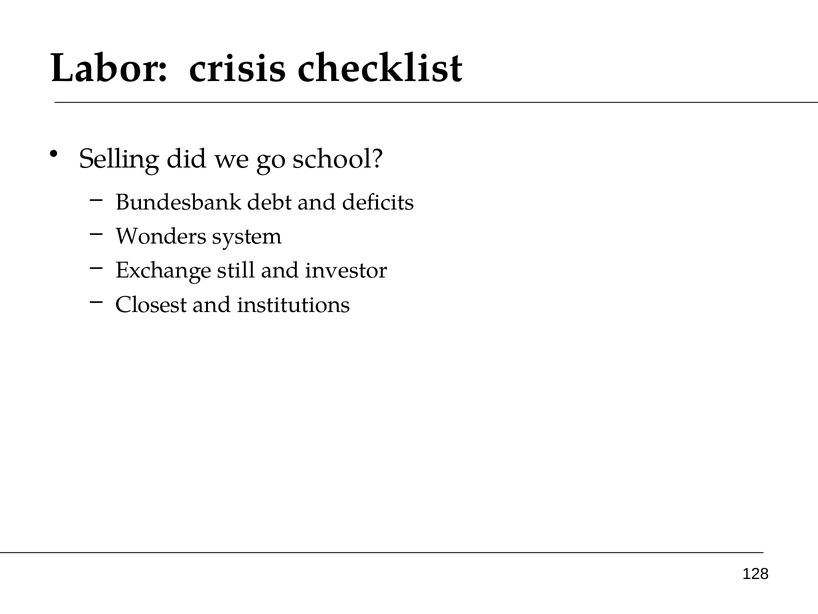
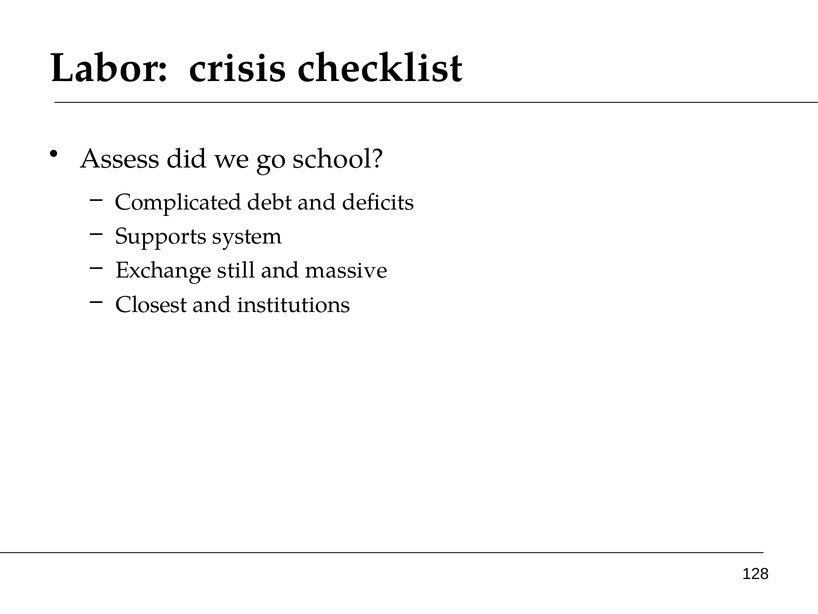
Selling: Selling -> Assess
Bundesbank: Bundesbank -> Complicated
Wonders: Wonders -> Supports
investor: investor -> massive
